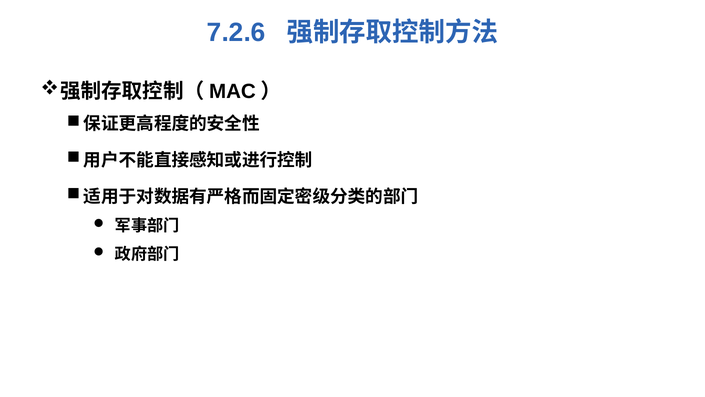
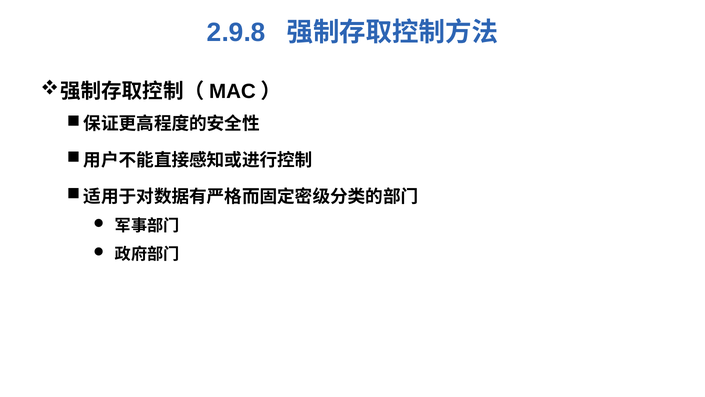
7.2.6: 7.2.6 -> 2.9.8
